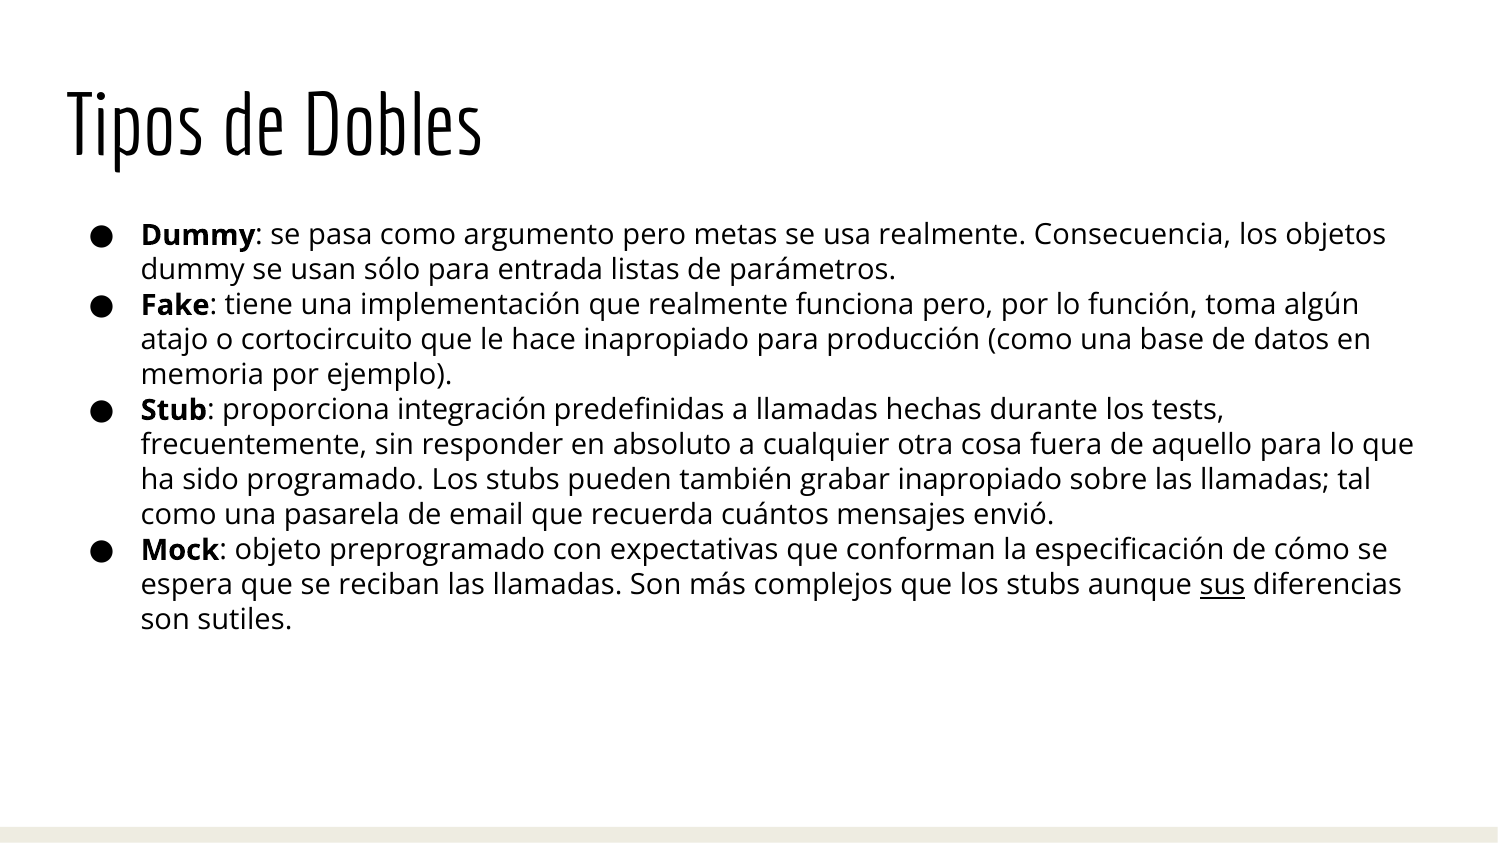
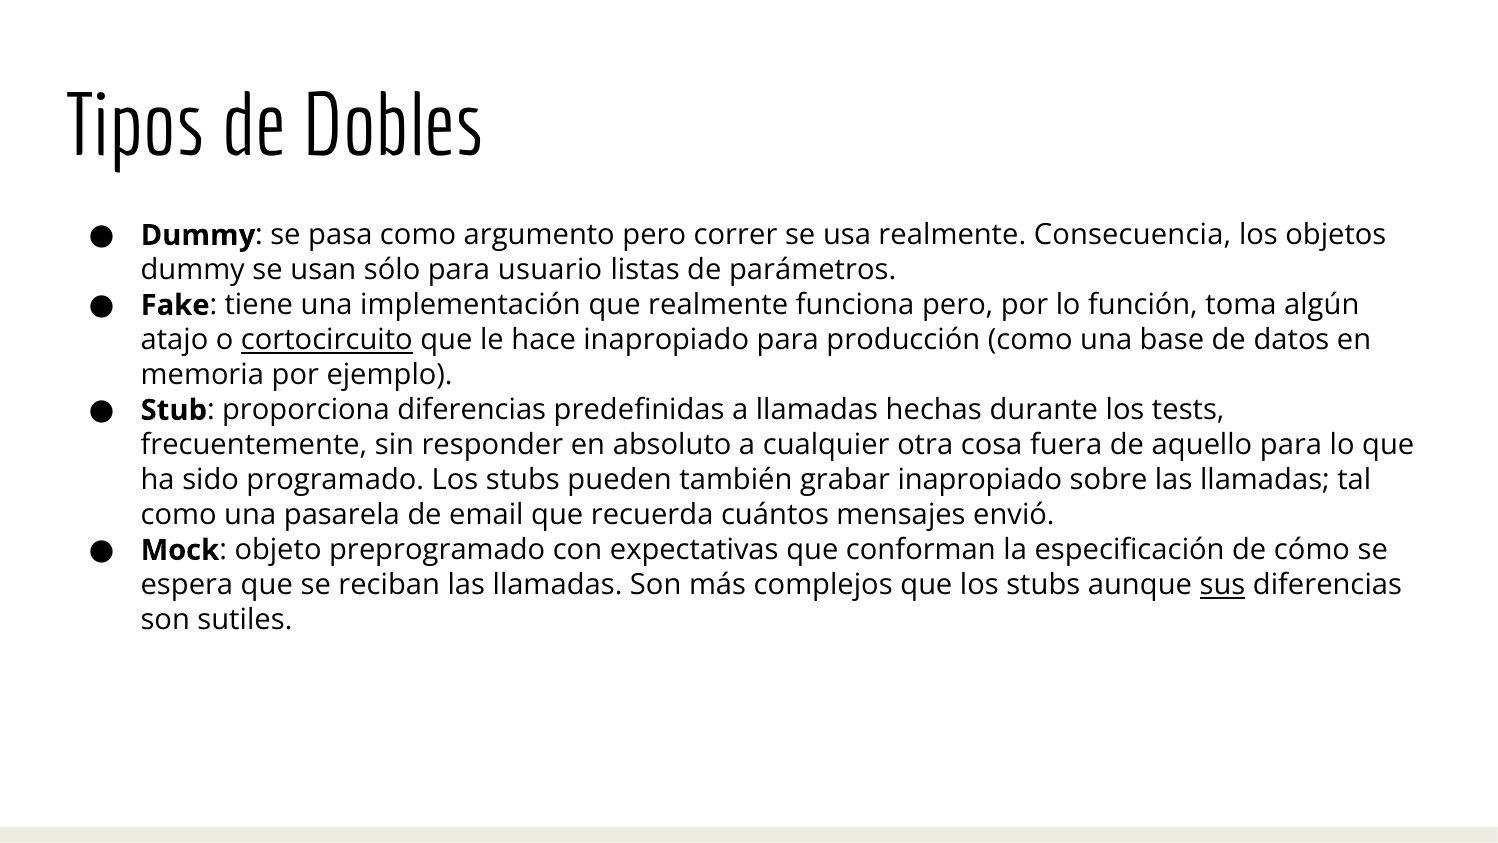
metas: metas -> correr
entrada: entrada -> usuario
cortocircuito underline: none -> present
proporciona integración: integración -> diferencias
